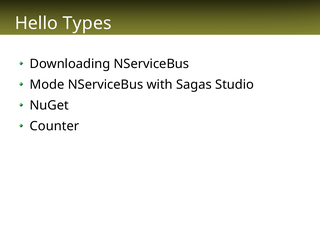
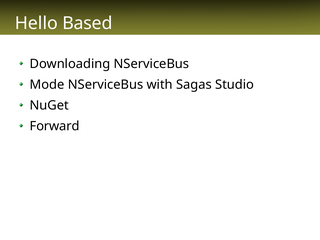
Types: Types -> Based
Counter: Counter -> Forward
